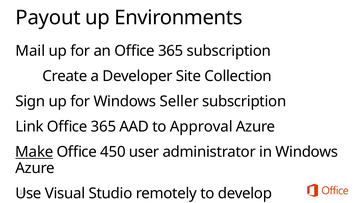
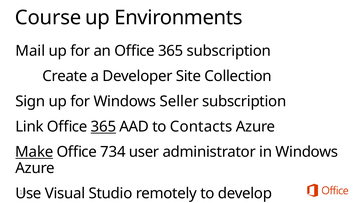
Payout: Payout -> Course
365 at (103, 127) underline: none -> present
Approval: Approval -> Contacts
450: 450 -> 734
